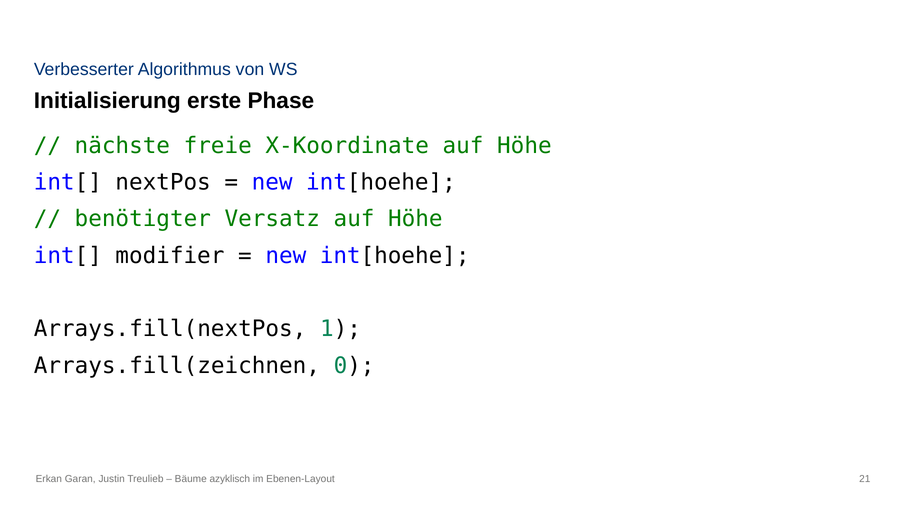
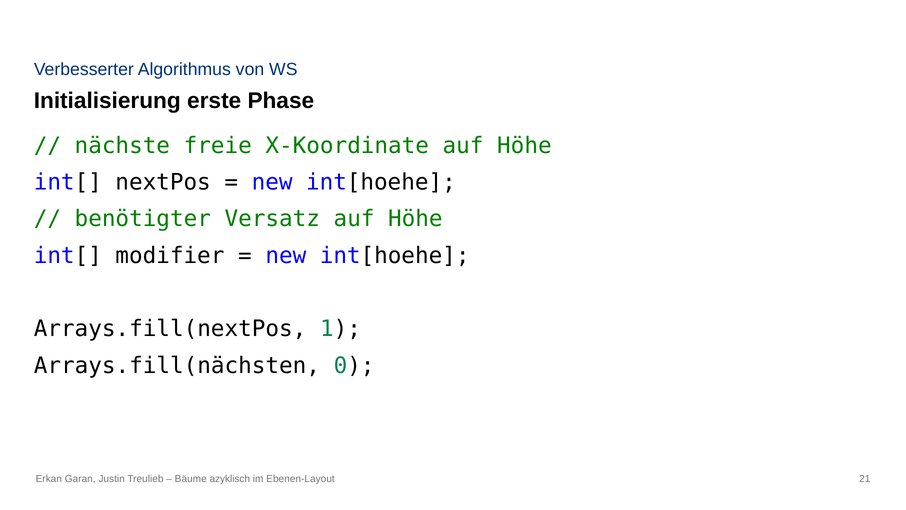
Arrays.fill(zeichnen: Arrays.fill(zeichnen -> Arrays.fill(nächsten
